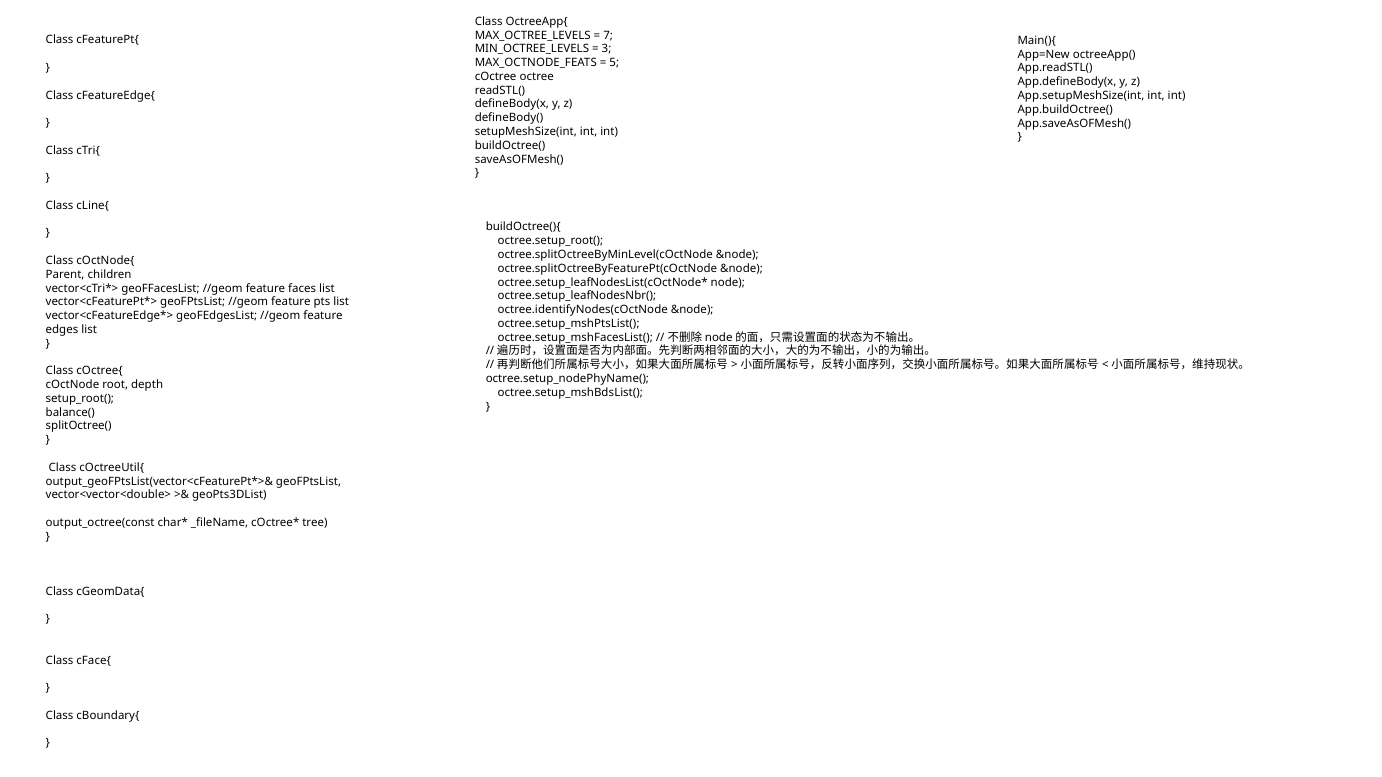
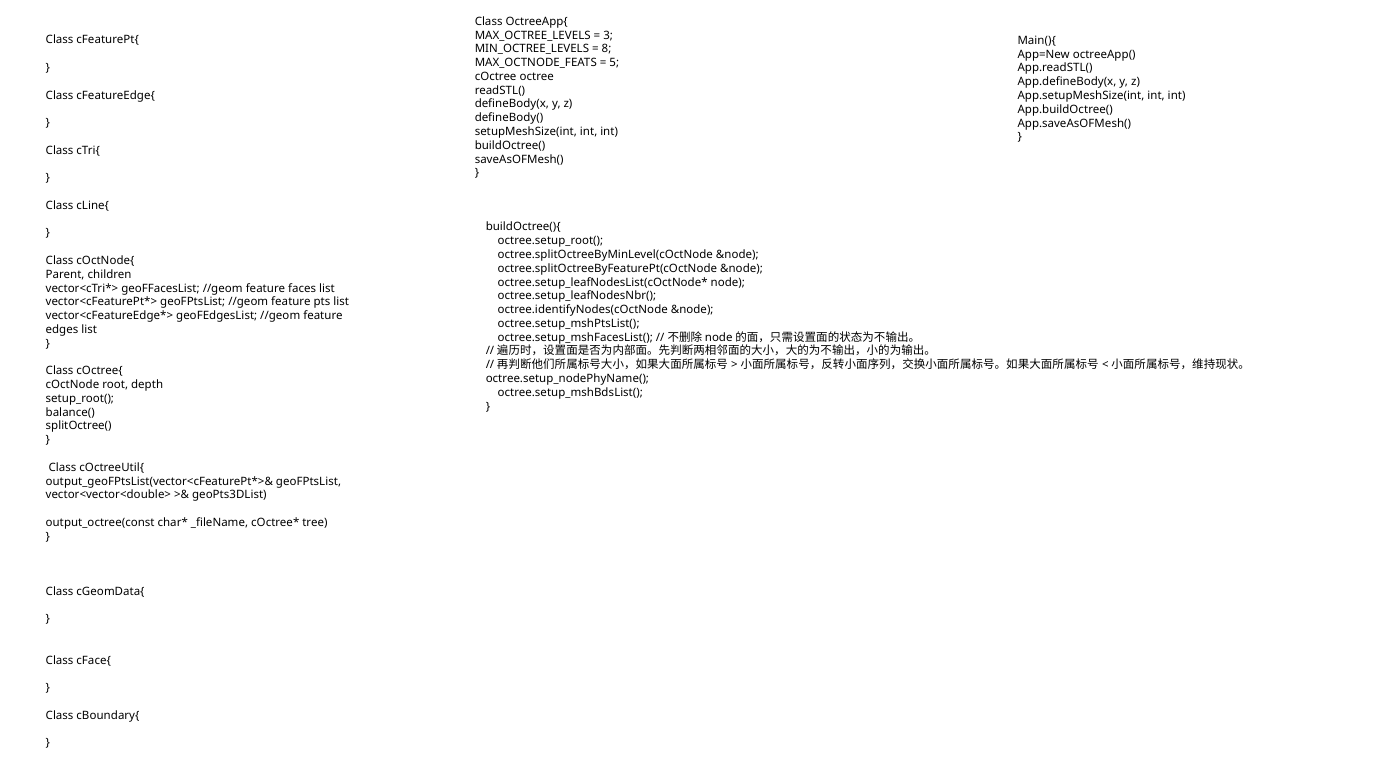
7: 7 -> 3
3: 3 -> 8
